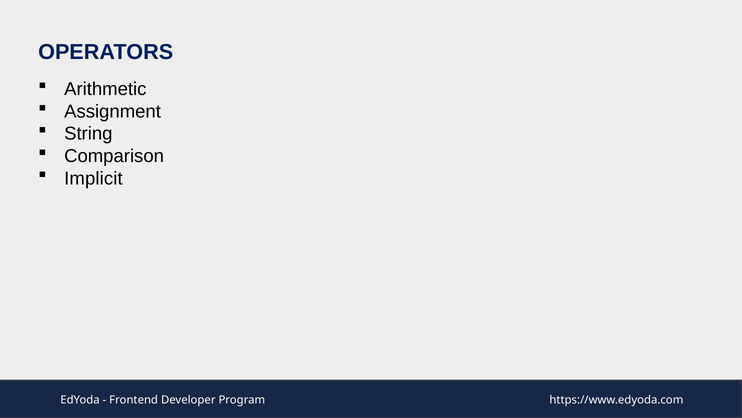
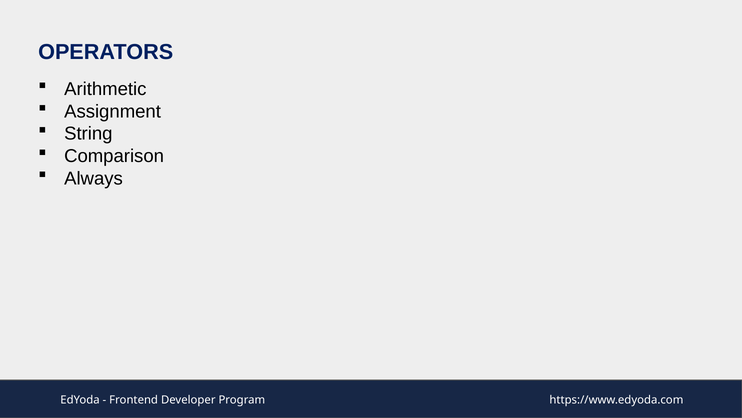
Implicit: Implicit -> Always
